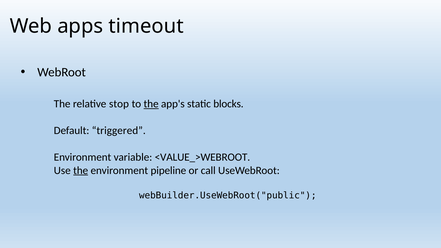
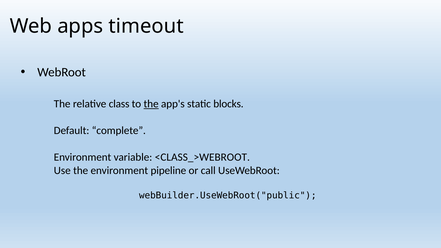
stop: stop -> class
triggered: triggered -> complete
<VALUE_>WEBROOT: <VALUE_>WEBROOT -> <CLASS_>WEBROOT
the at (81, 170) underline: present -> none
